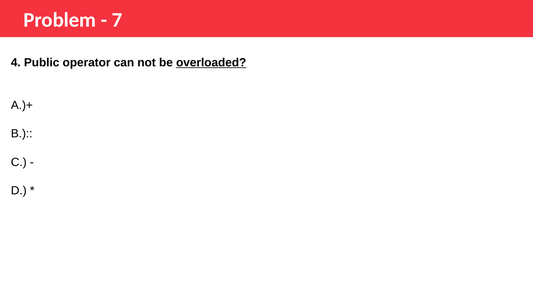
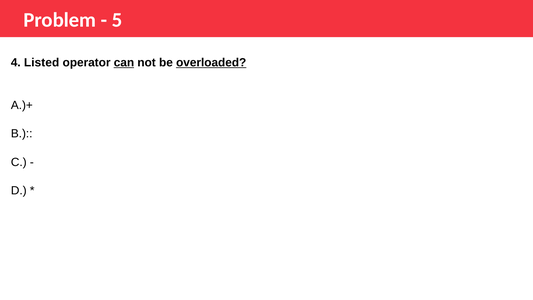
7: 7 -> 5
Public: Public -> Listed
can underline: none -> present
